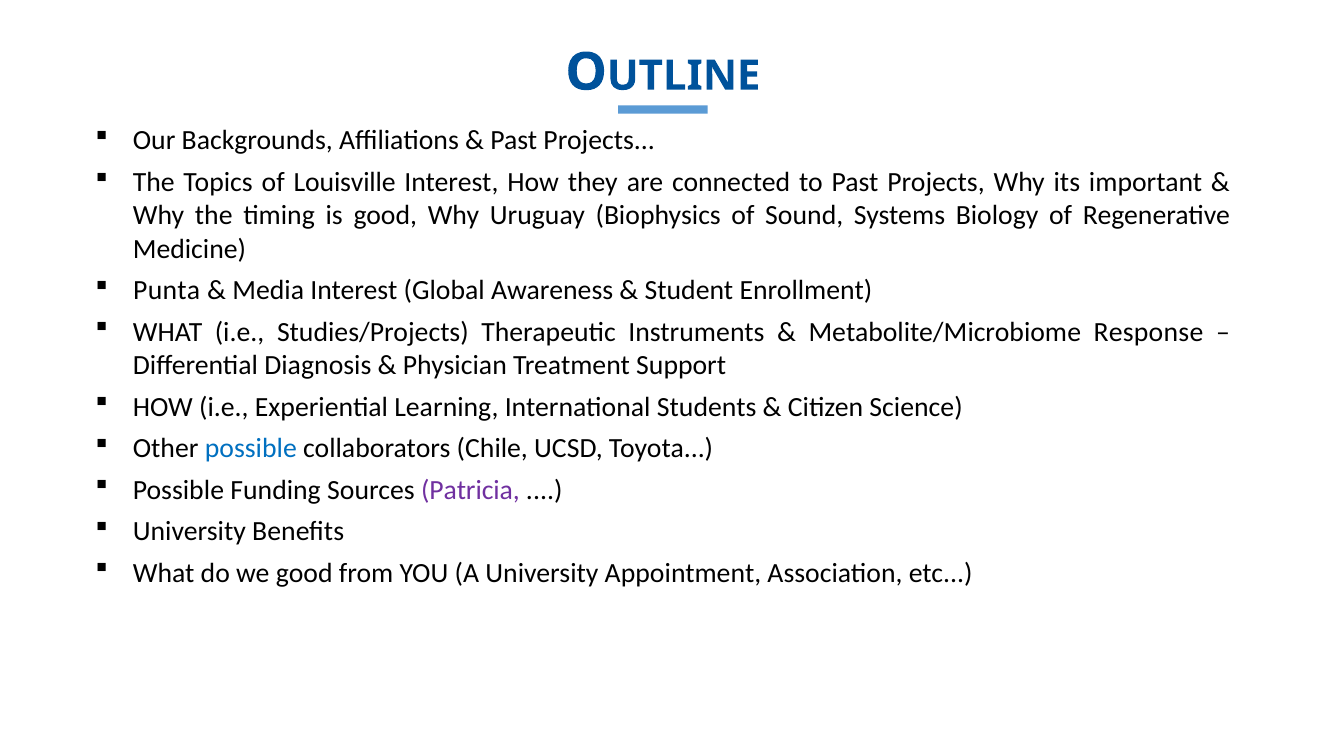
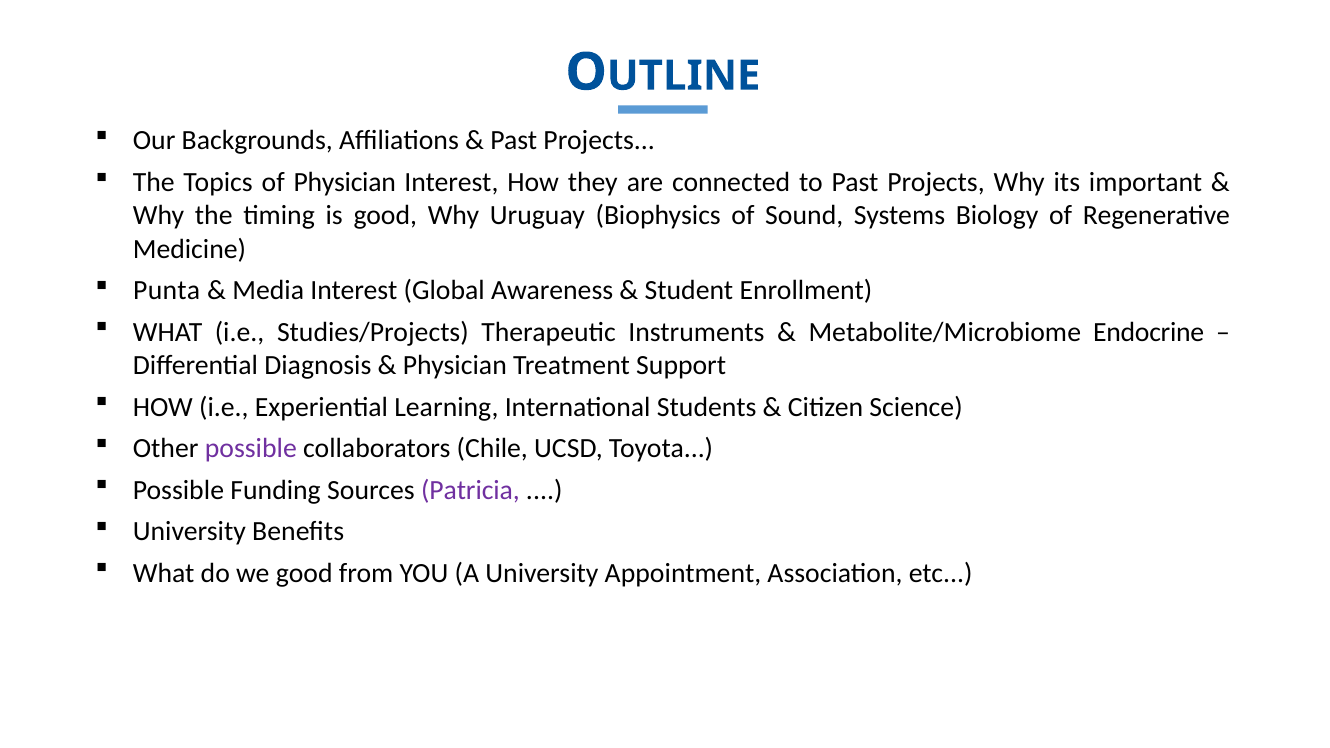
of Louisville: Louisville -> Physician
Response: Response -> Endocrine
possible at (251, 449) colour: blue -> purple
